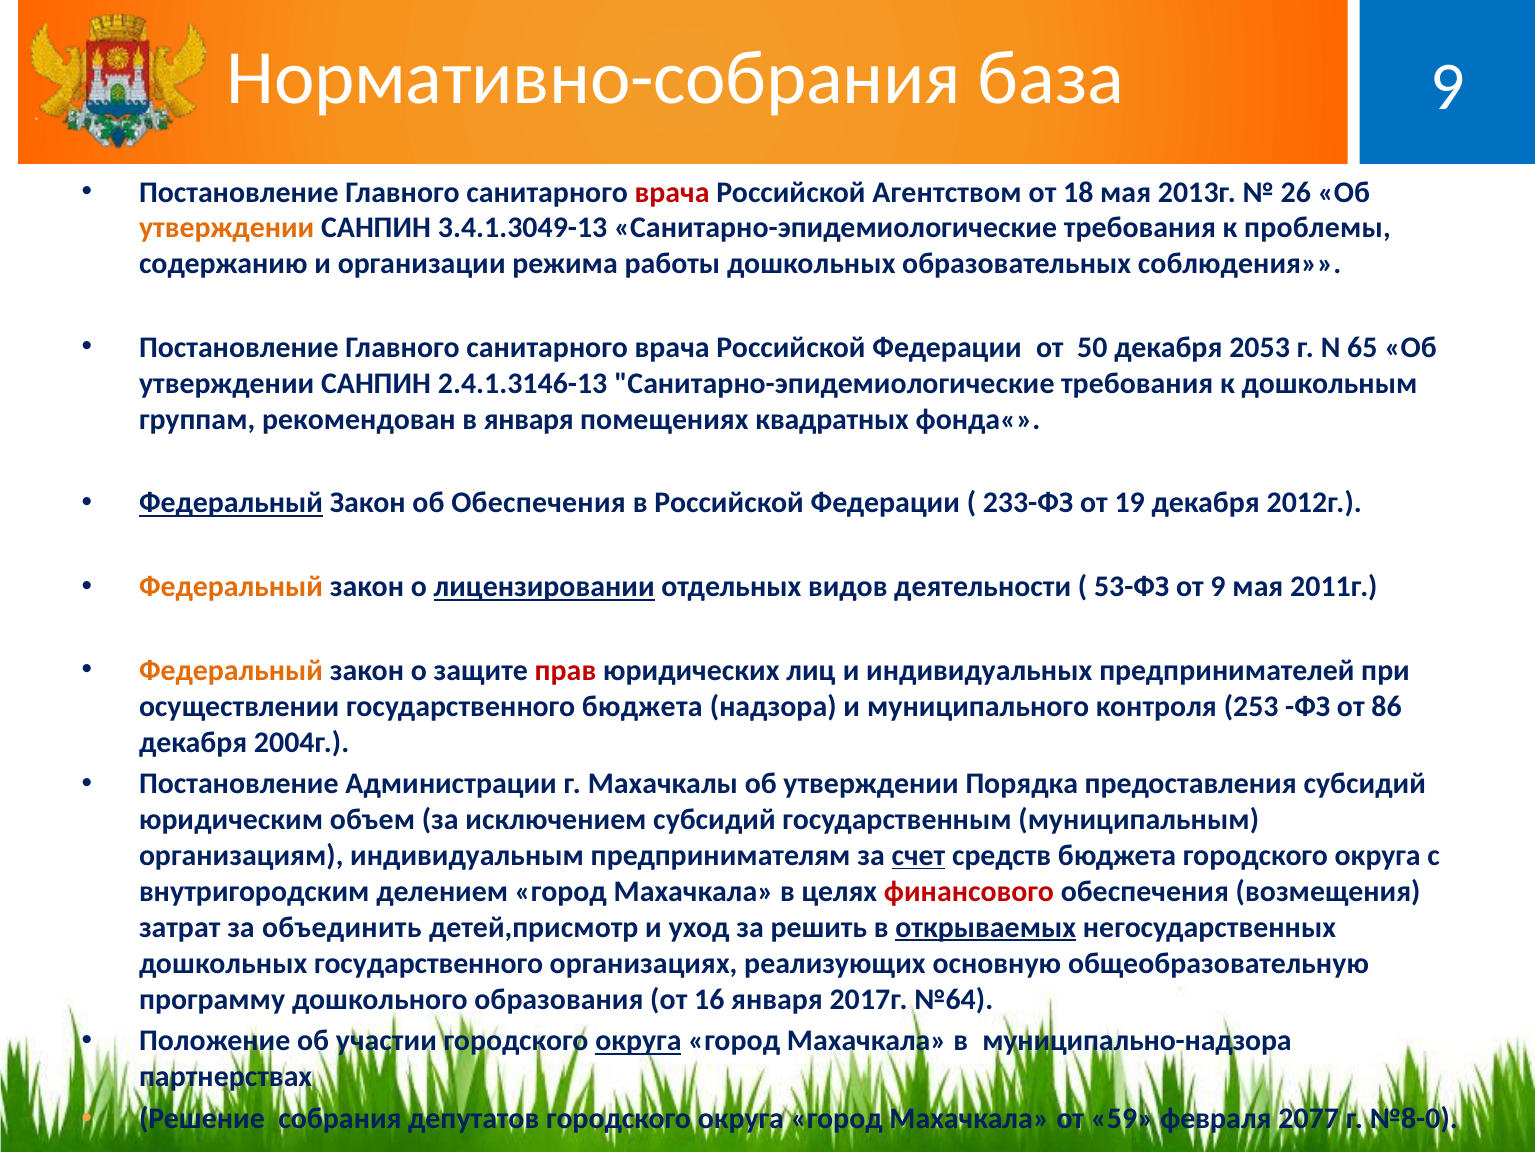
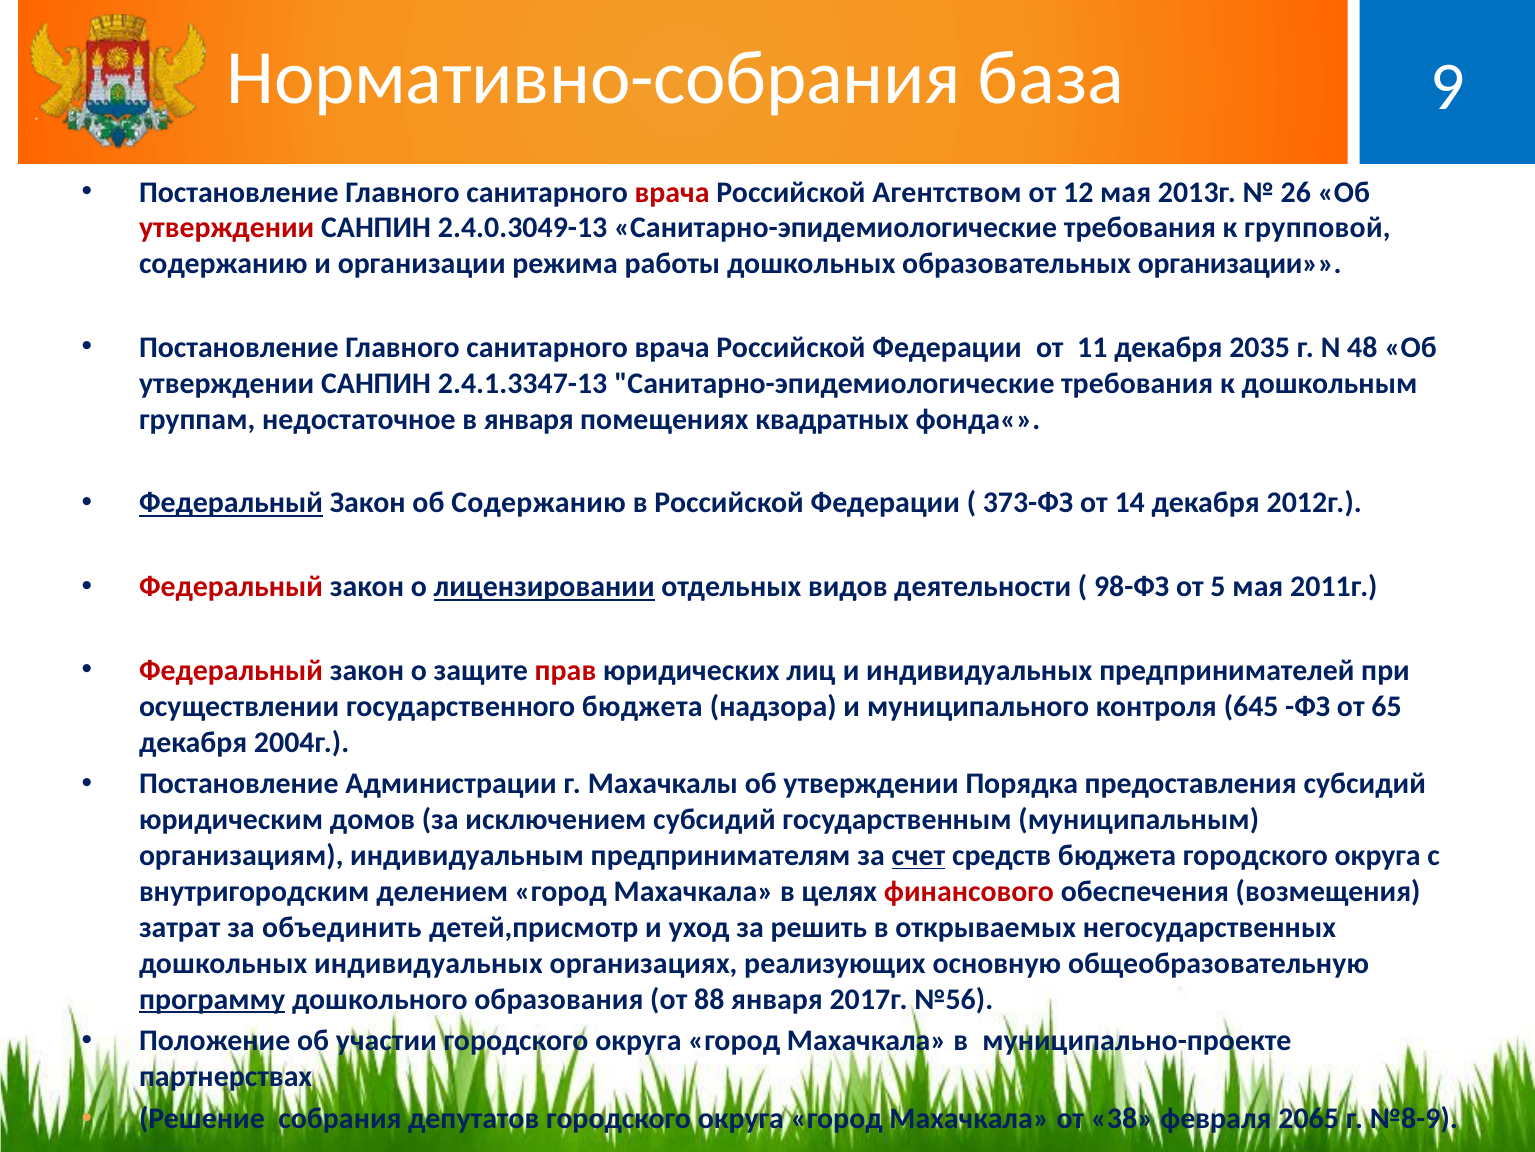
18: 18 -> 12
утверждении at (227, 228) colour: orange -> red
3.4.1.3049-13: 3.4.1.3049-13 -> 2.4.0.3049-13
проблемы: проблемы -> групповой
образовательных соблюдения: соблюдения -> организации
50: 50 -> 11
2053: 2053 -> 2035
65: 65 -> 48
2.4.1.3146-13: 2.4.1.3146-13 -> 2.4.1.3347-13
рекомендован: рекомендован -> недостаточное
об Обеспечения: Обеспечения -> Содержанию
233-ФЗ: 233-ФЗ -> 373-ФЗ
19: 19 -> 14
Федеральный at (231, 586) colour: orange -> red
53-ФЗ: 53-ФЗ -> 98-ФЗ
от 9: 9 -> 5
Федеральный at (231, 670) colour: orange -> red
253: 253 -> 645
86: 86 -> 65
объем: объем -> домов
открываемых underline: present -> none
дошкольных государственного: государственного -> индивидуальных
программу underline: none -> present
16: 16 -> 88
№64: №64 -> №56
округа at (638, 1040) underline: present -> none
муниципально-надзора: муниципально-надзора -> муниципально-проекте
59: 59 -> 38
2077: 2077 -> 2065
№8-0: №8-0 -> №8-9
